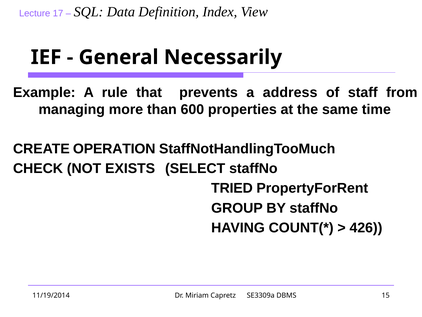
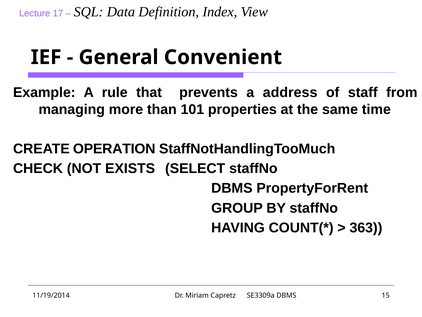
Necessarily: Necessarily -> Convenient
600: 600 -> 101
TRIED at (232, 188): TRIED -> DBMS
426: 426 -> 363
